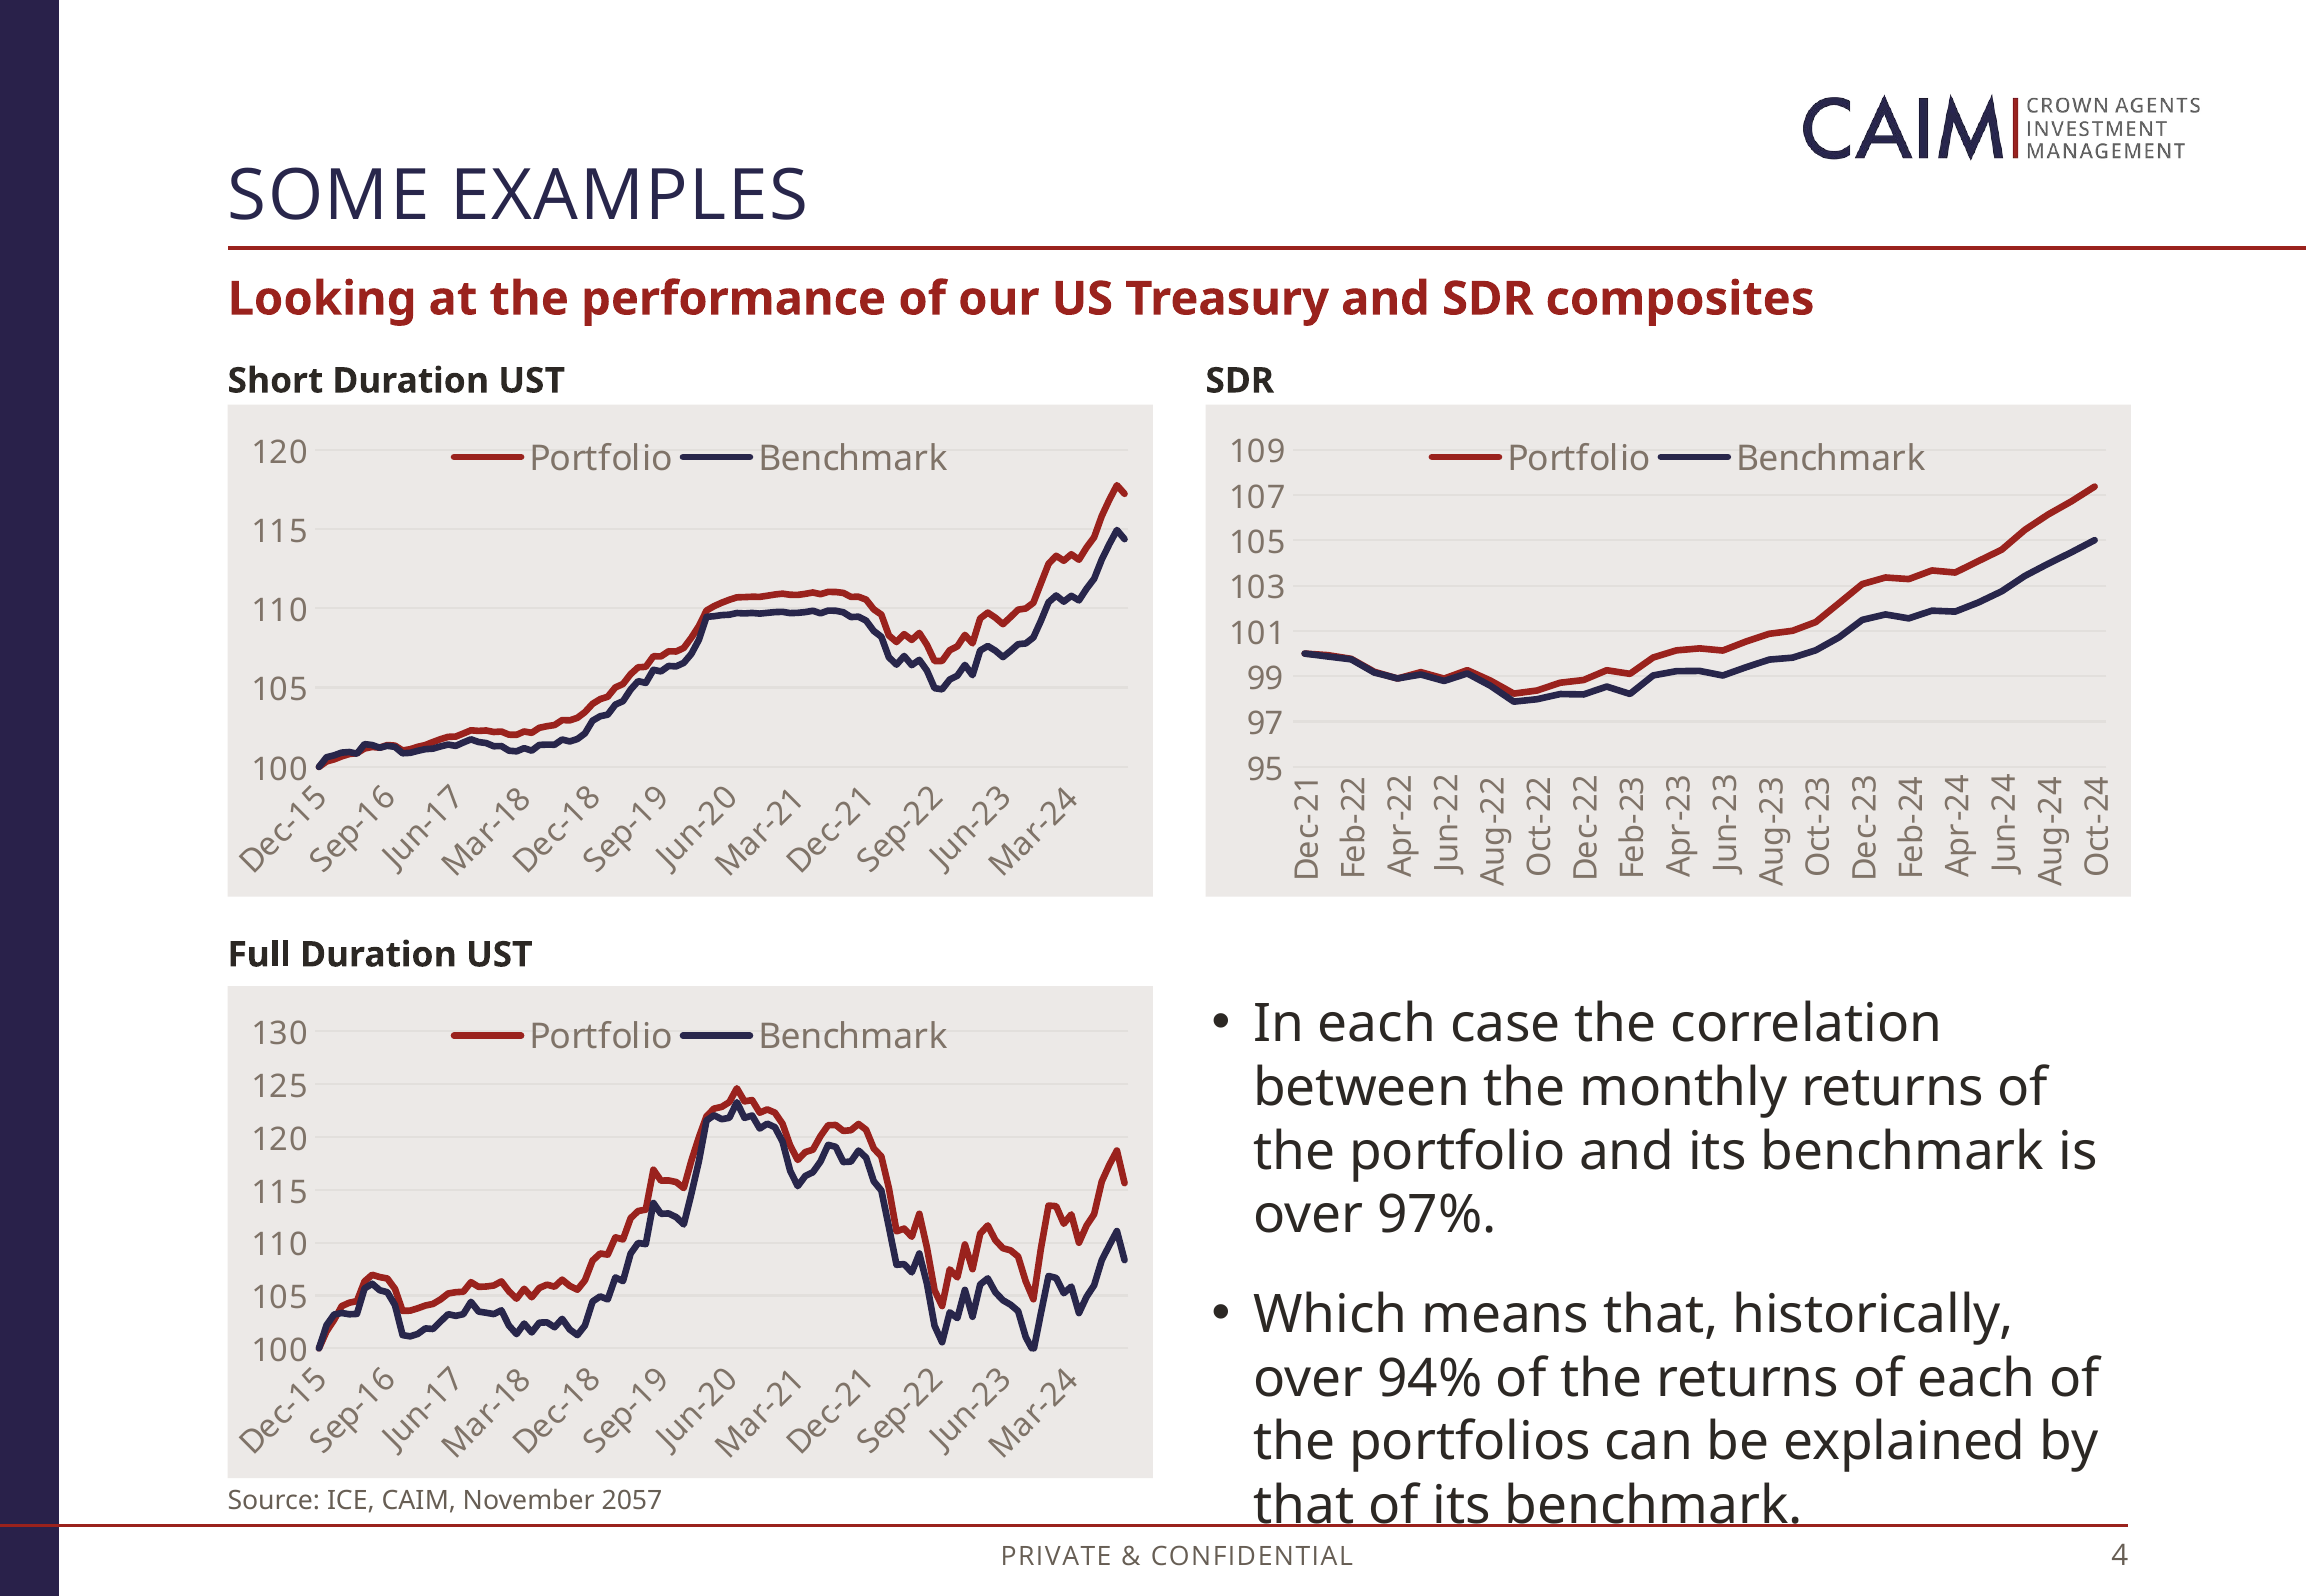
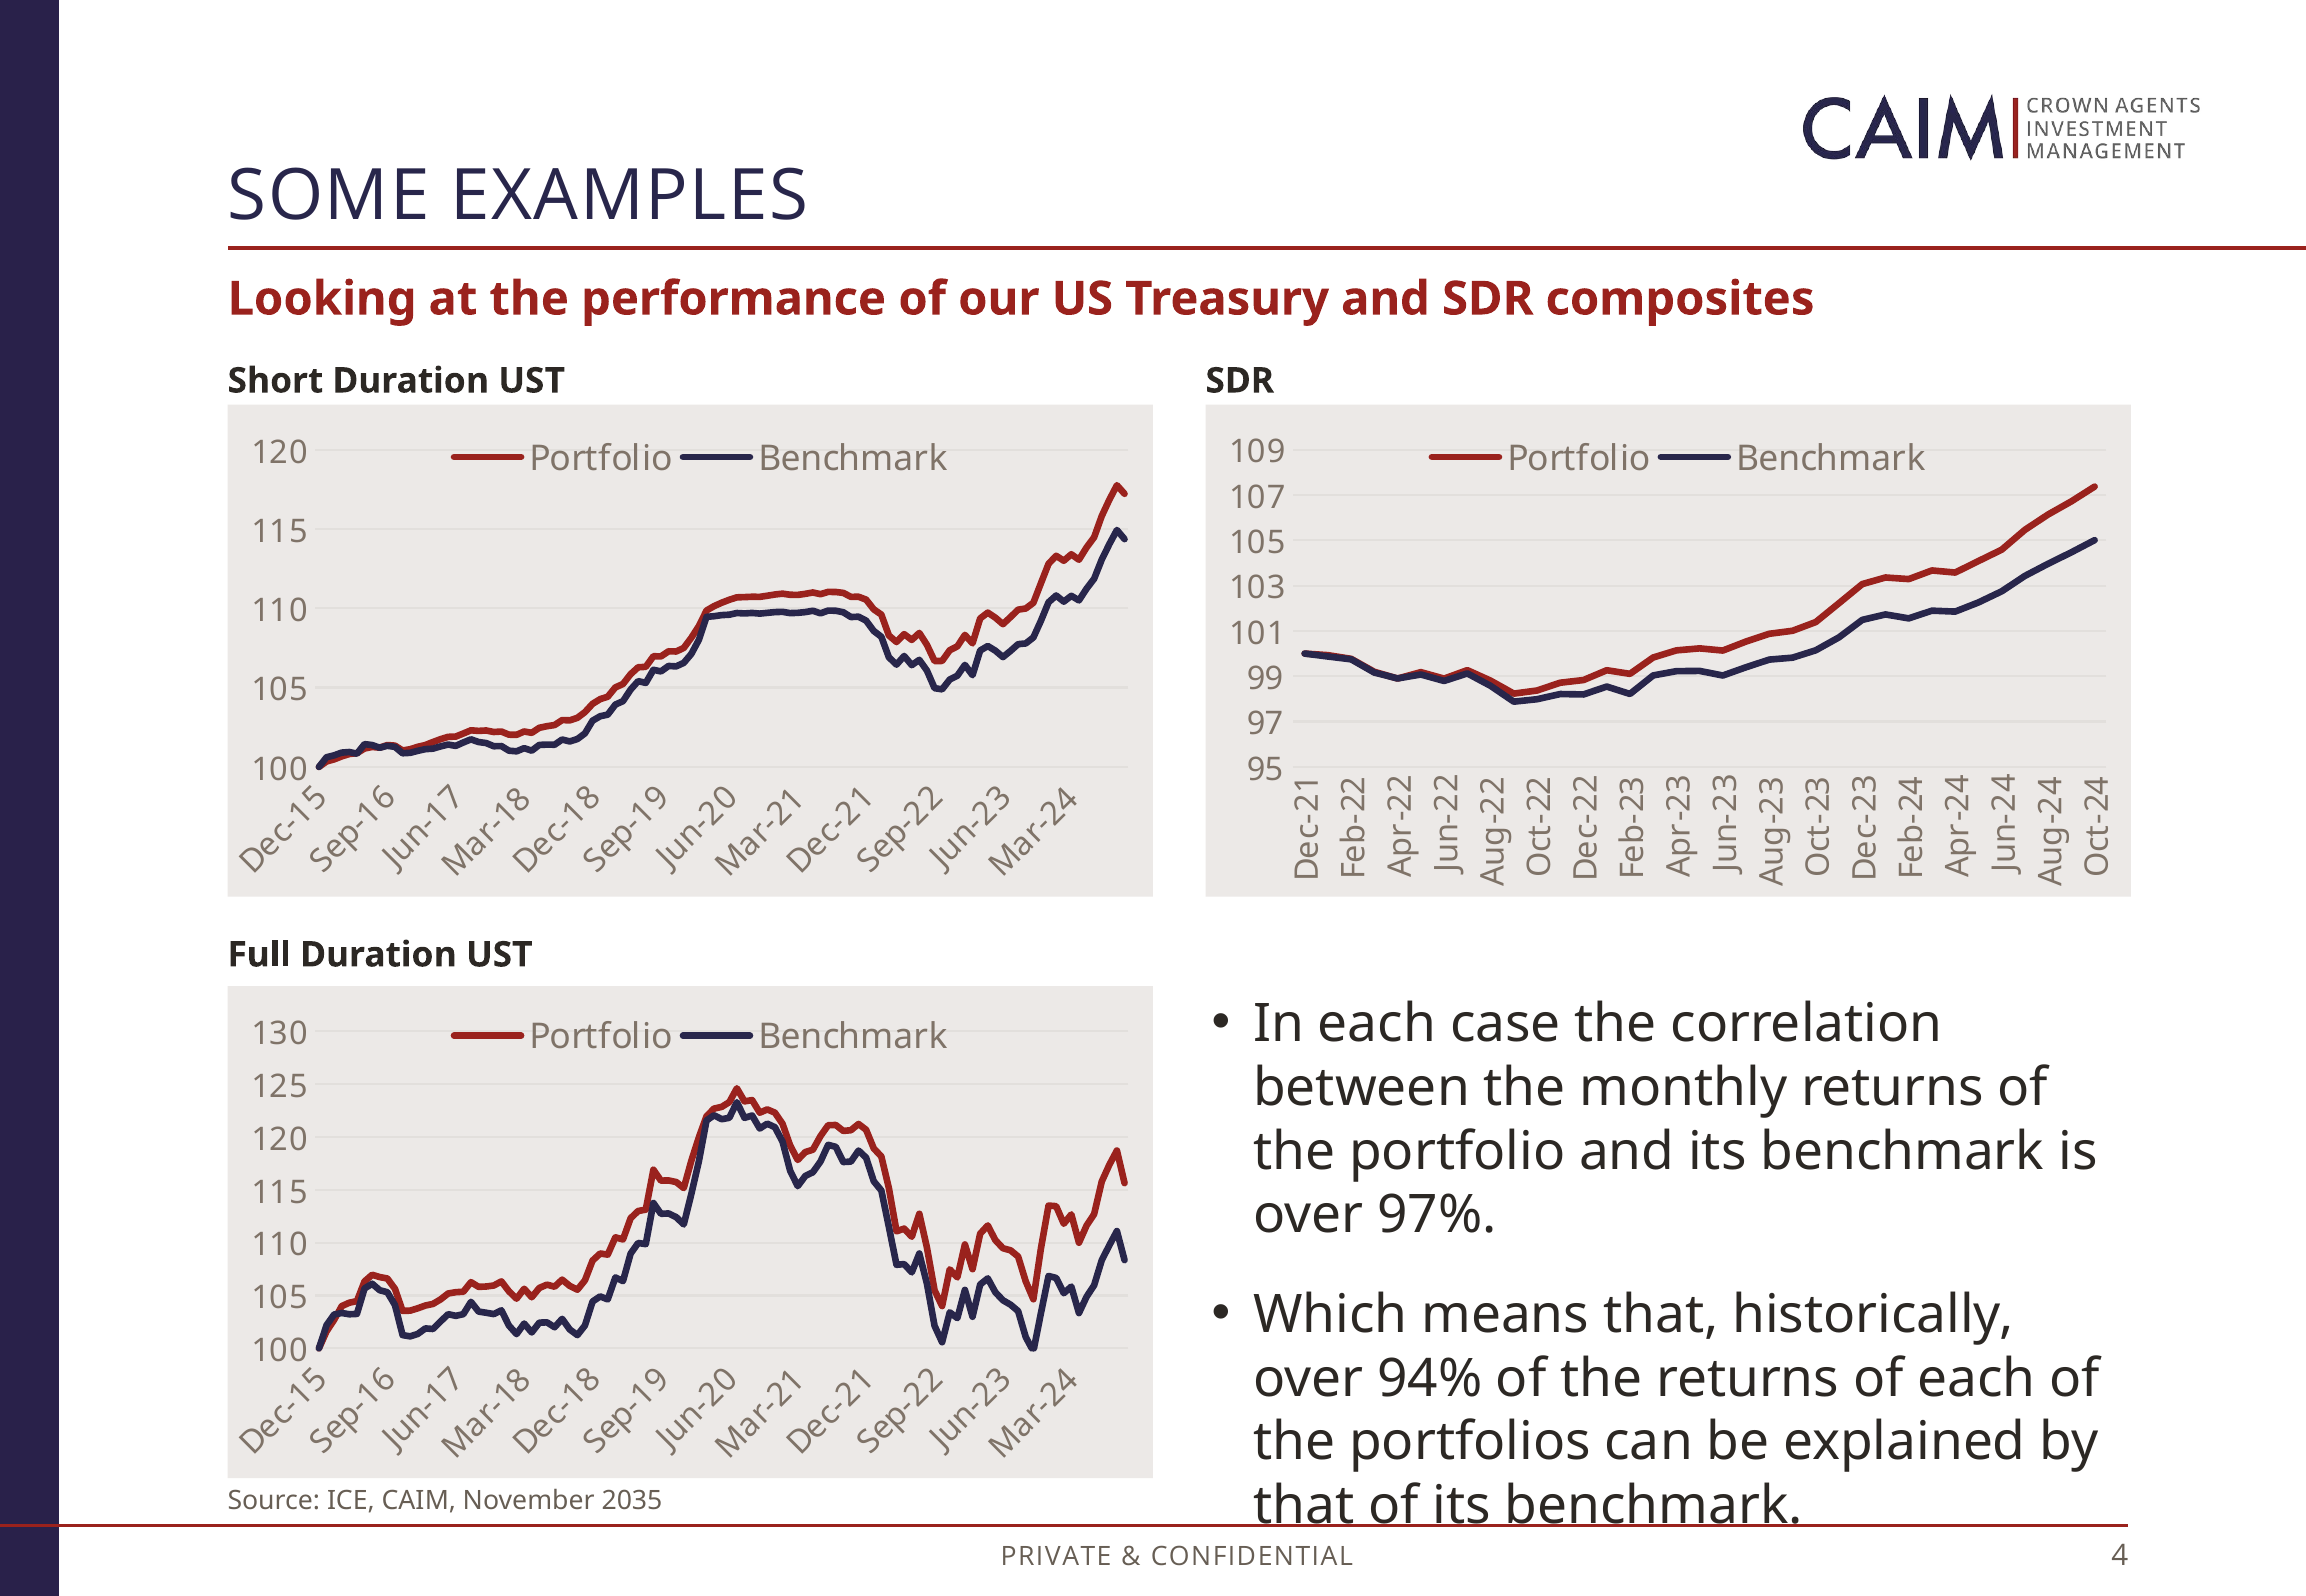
2057: 2057 -> 2035
